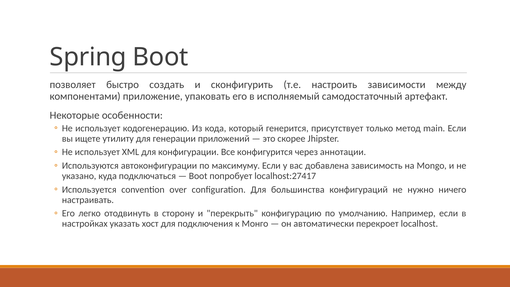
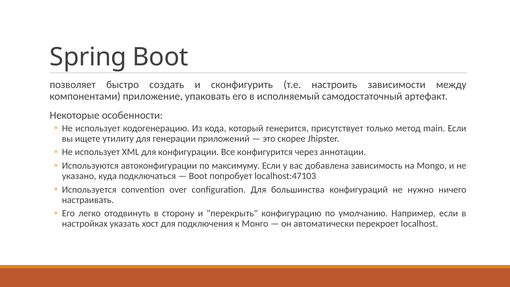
localhost:27417: localhost:27417 -> localhost:47103
